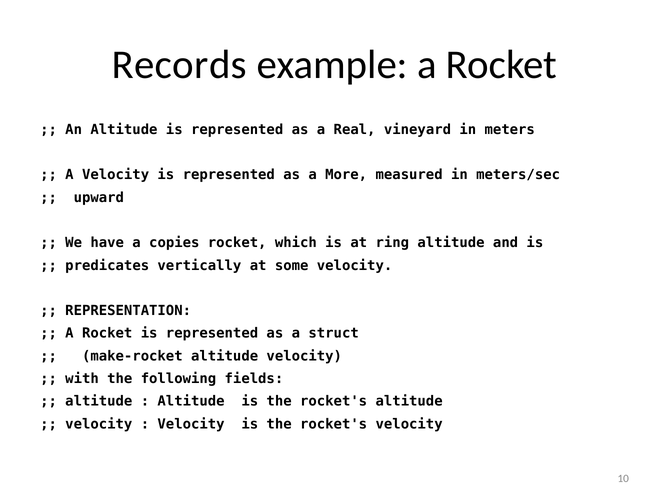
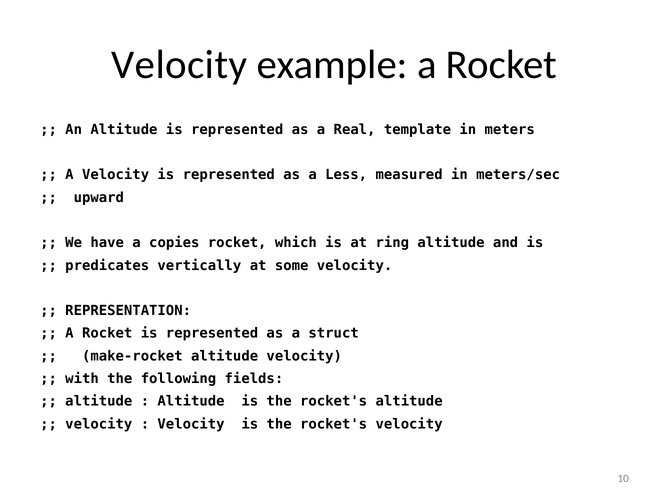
Records at (179, 65): Records -> Velocity
vineyard: vineyard -> template
More: More -> Less
